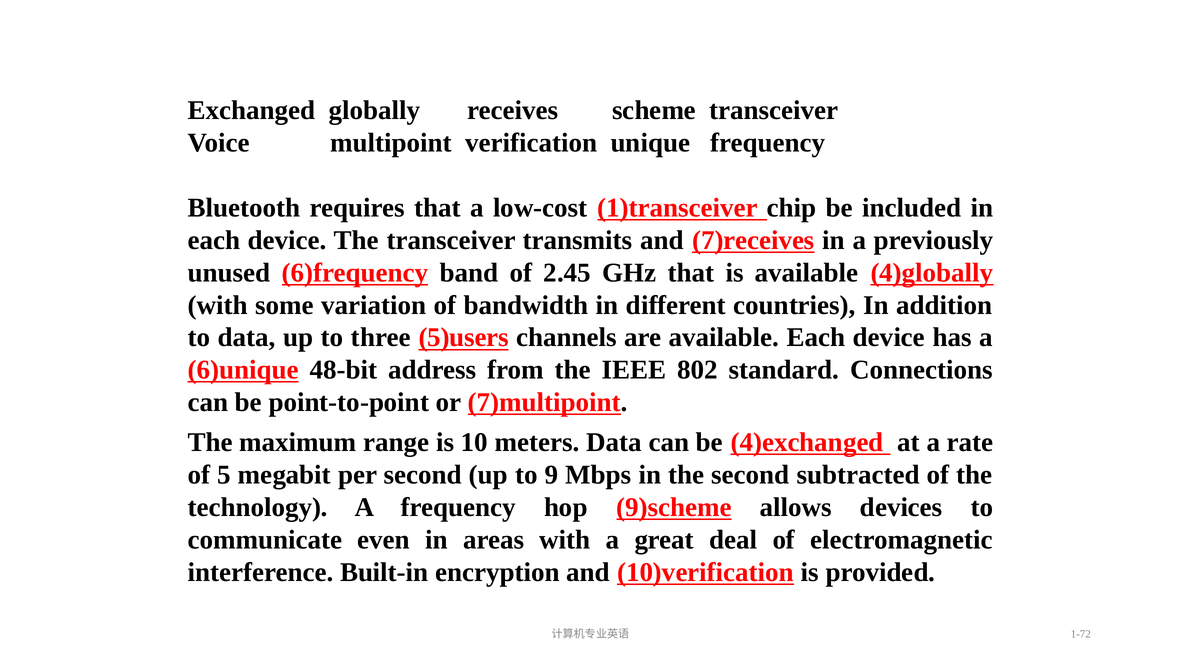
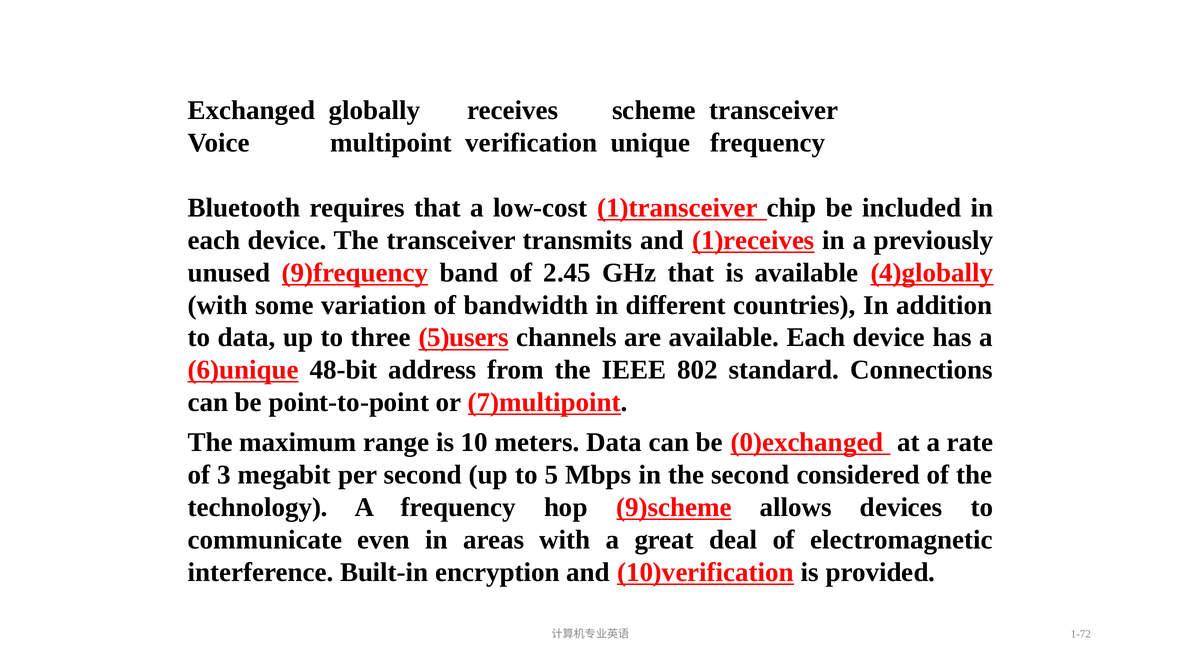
7)receives: 7)receives -> 1)receives
6)frequency: 6)frequency -> 9)frequency
4)exchanged: 4)exchanged -> 0)exchanged
5: 5 -> 3
9: 9 -> 5
subtracted: subtracted -> considered
